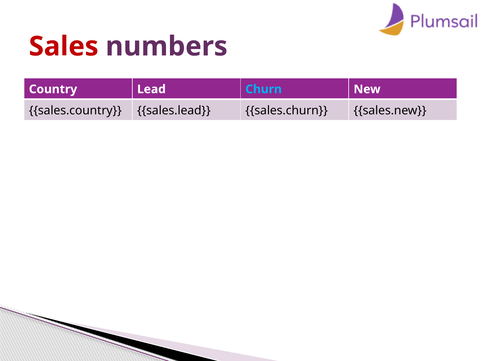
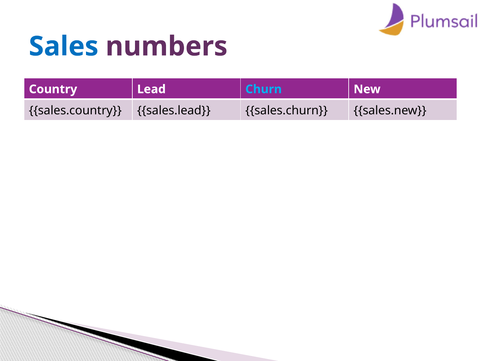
Sales colour: red -> blue
